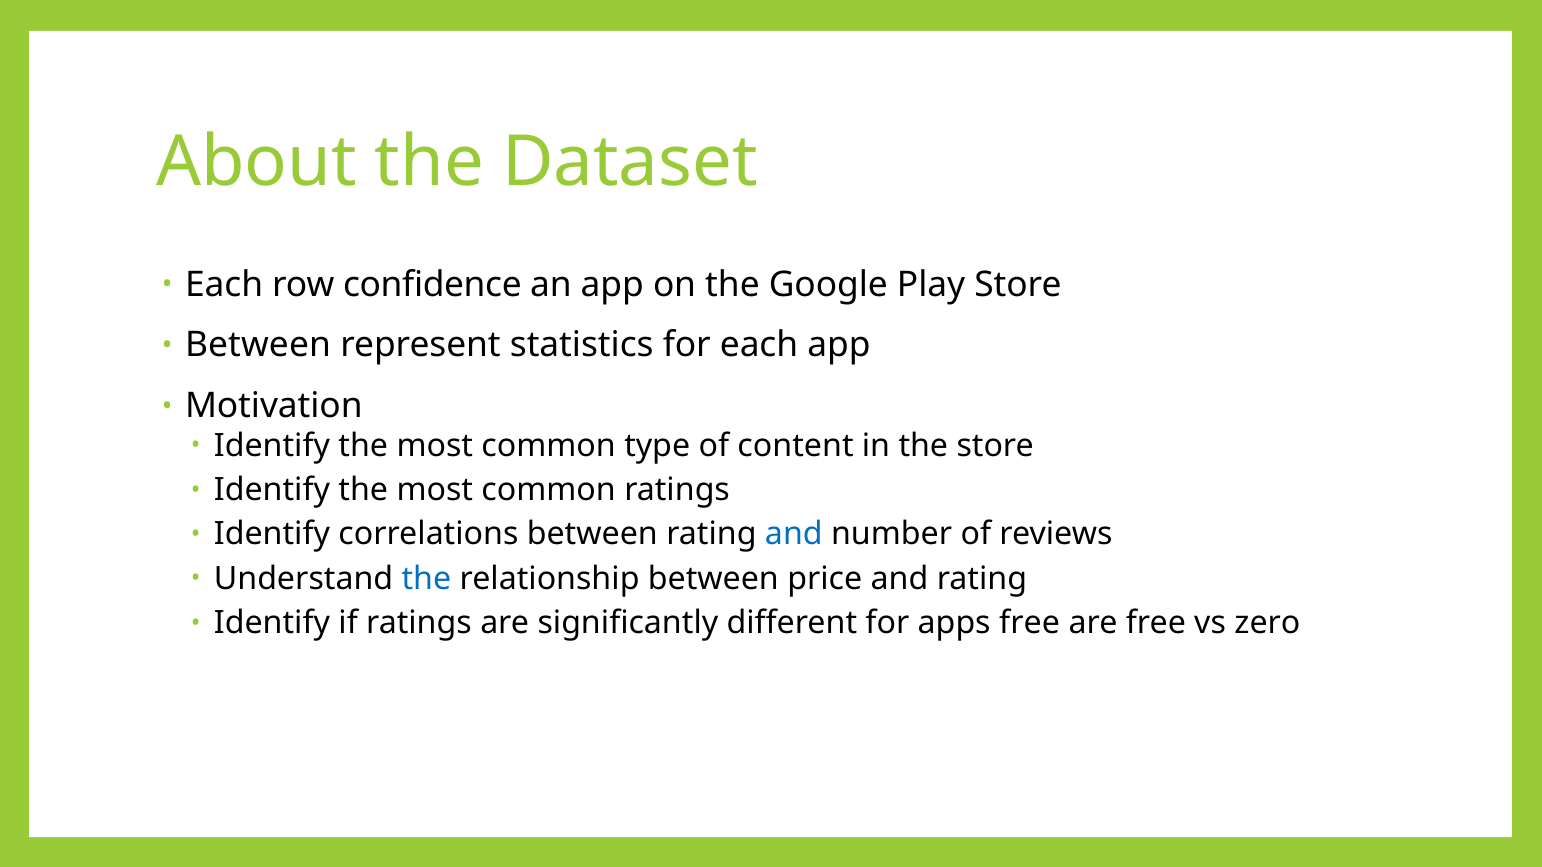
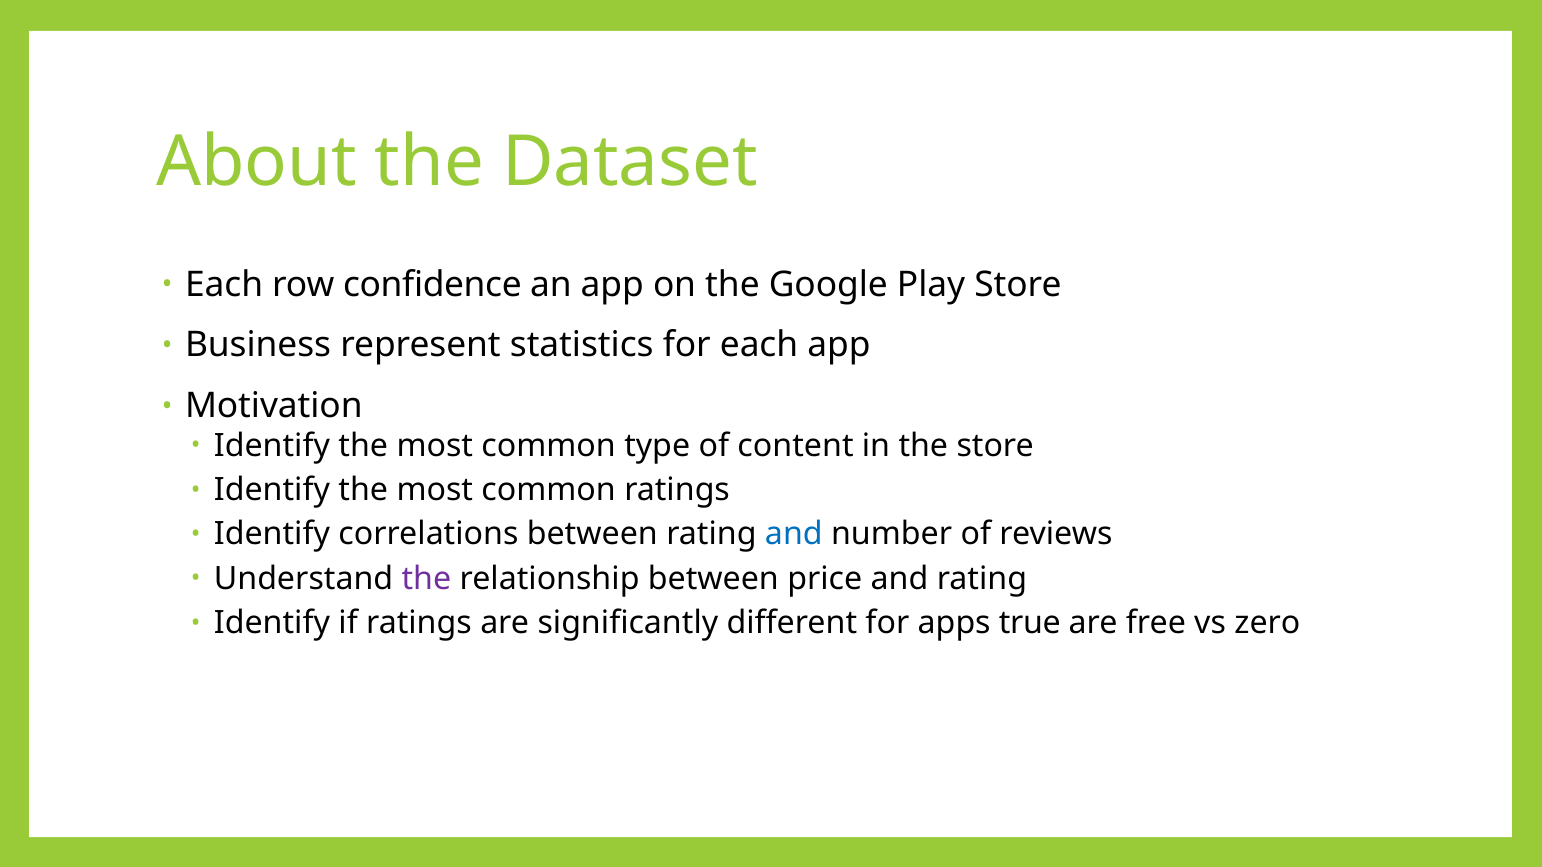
Between at (258, 345): Between -> Business
the at (426, 579) colour: blue -> purple
apps free: free -> true
